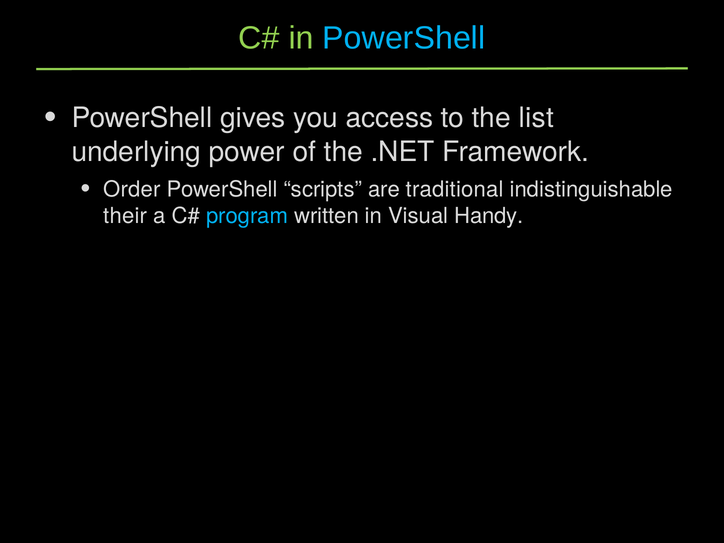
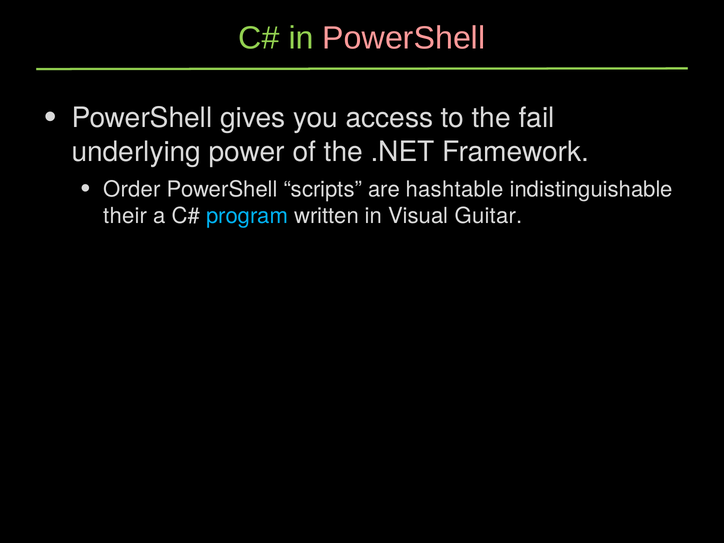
PowerShell at (404, 38) colour: light blue -> pink
list: list -> fail
traditional: traditional -> hashtable
Handy: Handy -> Guitar
